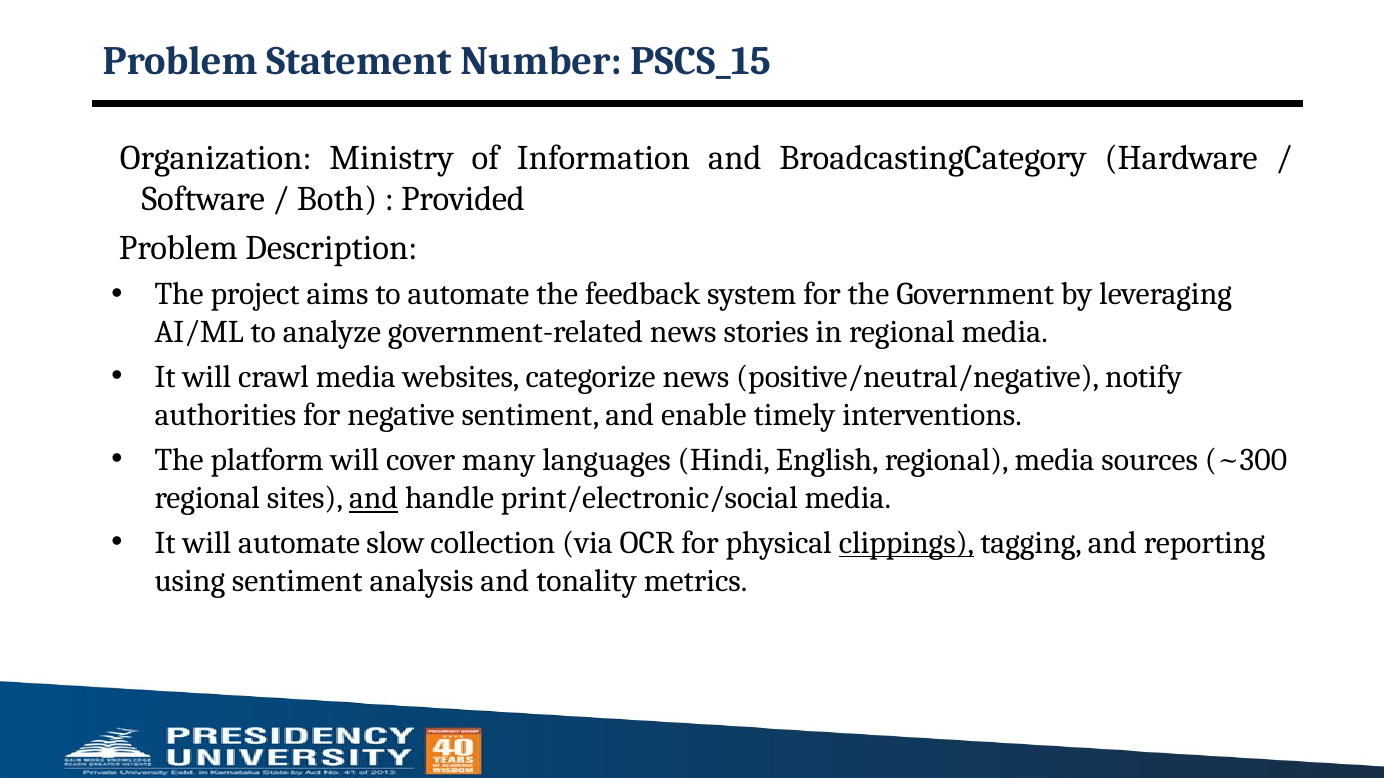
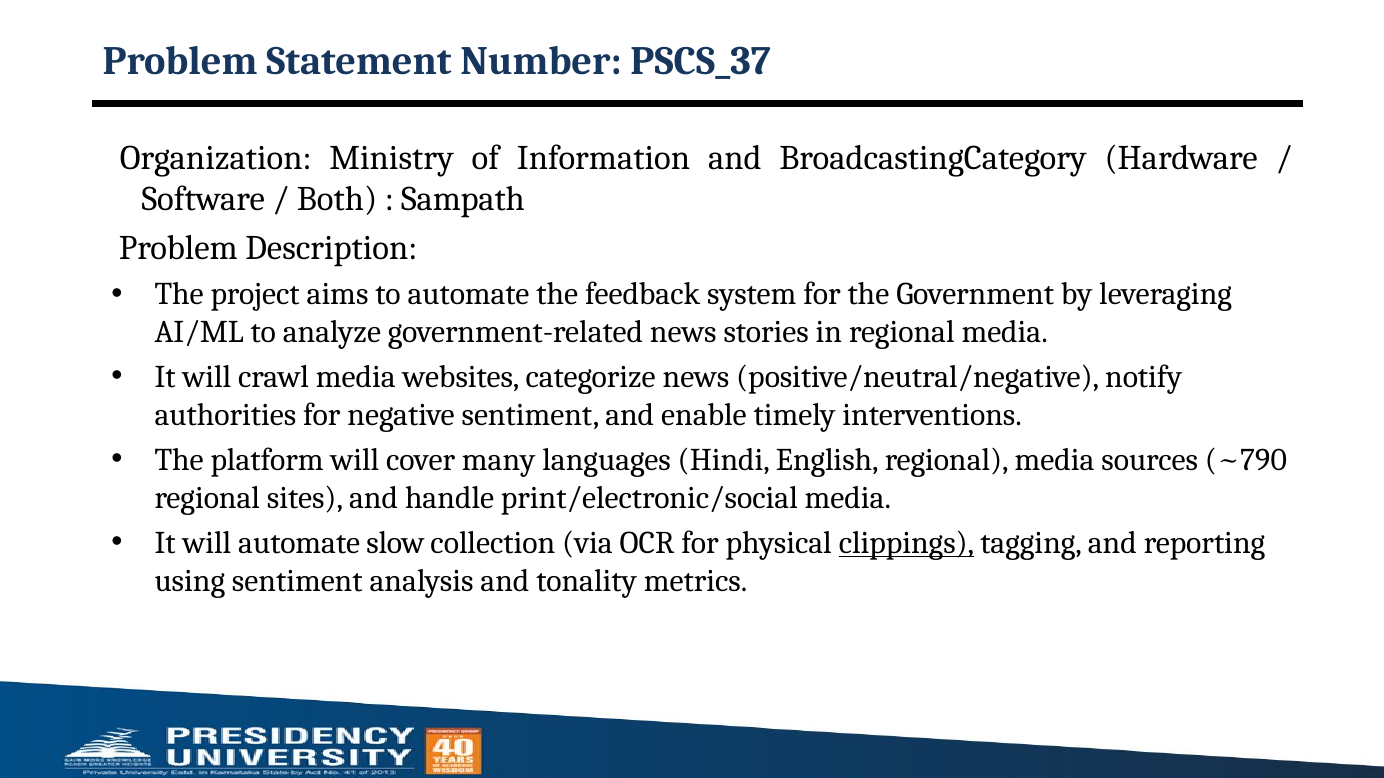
PSCS_15: PSCS_15 -> PSCS_37
Provided: Provided -> Sampath
~300: ~300 -> ~790
and at (374, 498) underline: present -> none
